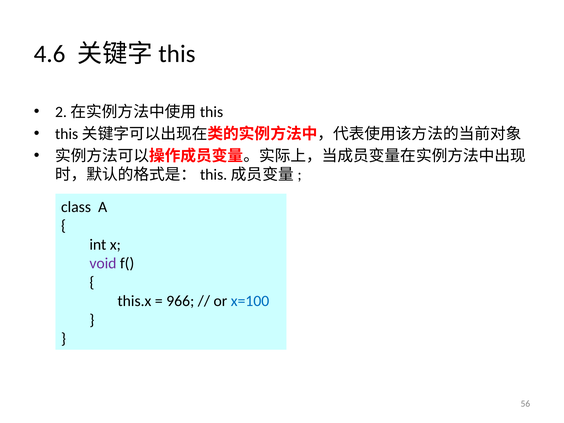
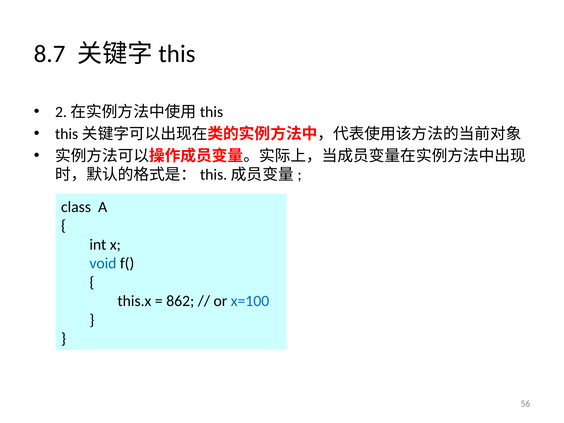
4.6: 4.6 -> 8.7
void colour: purple -> blue
966: 966 -> 862
